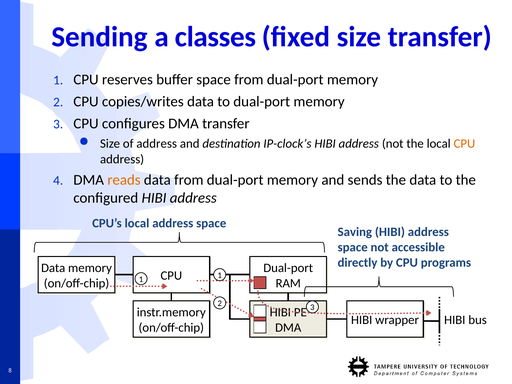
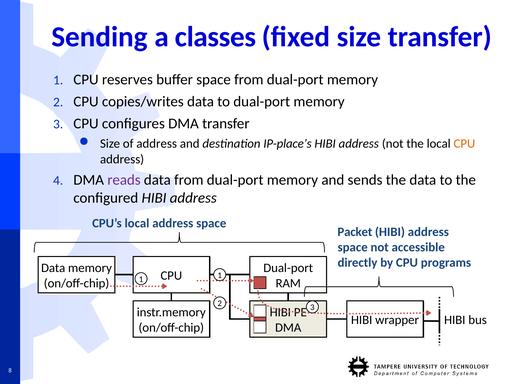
IP-clock’s: IP-clock’s -> IP-place’s
reads colour: orange -> purple
Saving: Saving -> Packet
